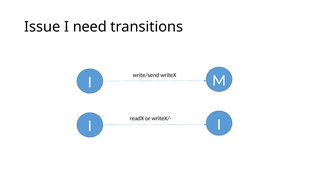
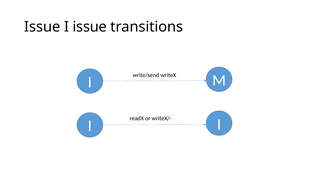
I need: need -> issue
